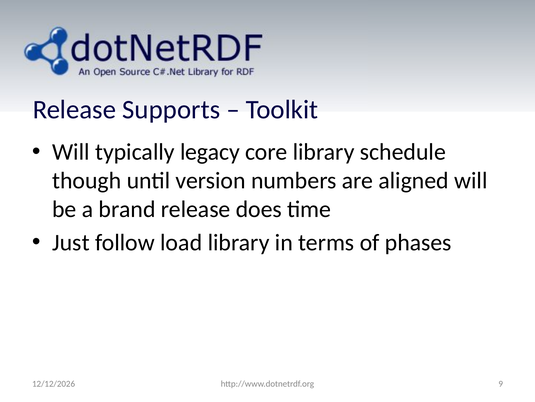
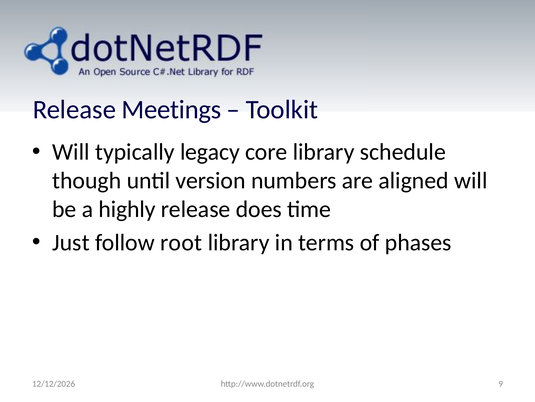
Supports: Supports -> Meetings
brand: brand -> highly
load: load -> root
